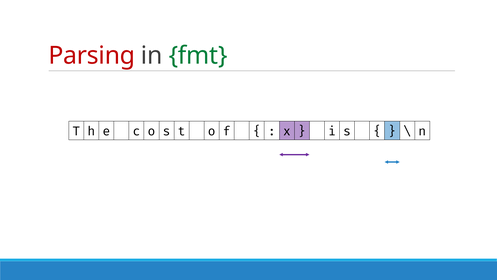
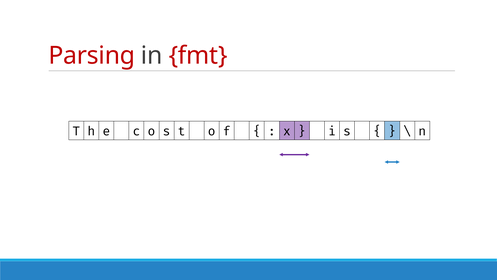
fmt colour: green -> red
